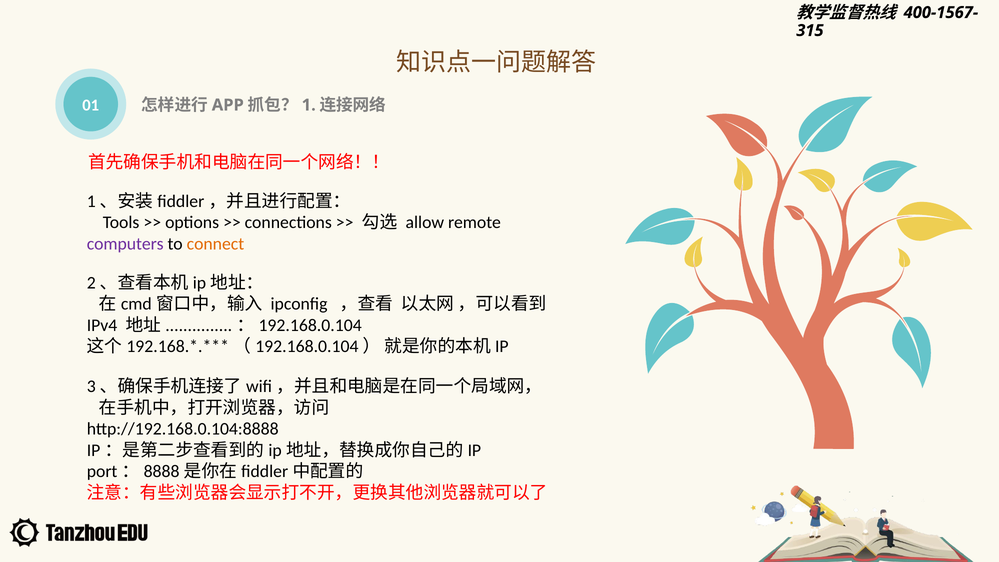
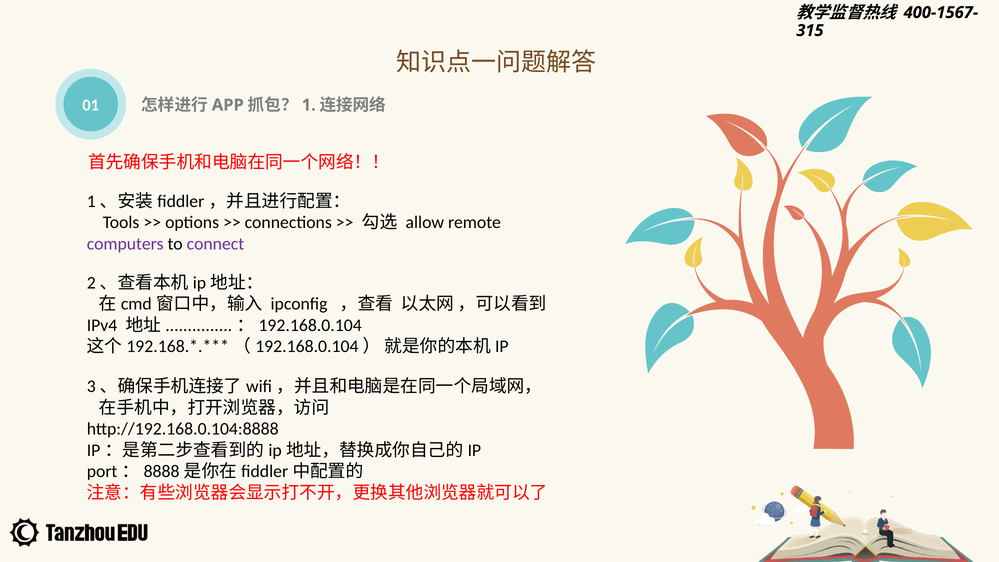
connect colour: orange -> purple
